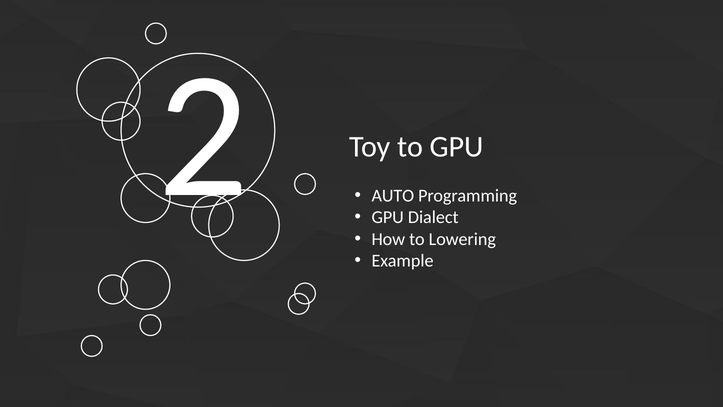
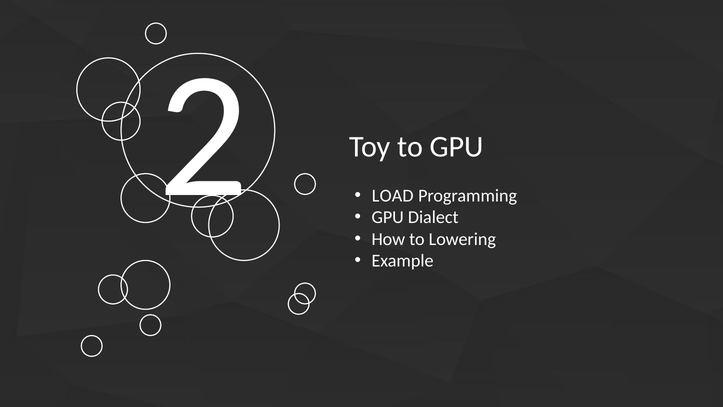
AUTO: AUTO -> LOAD
